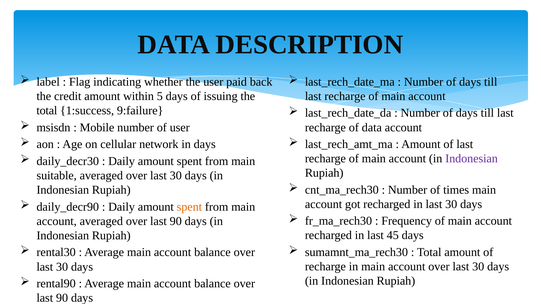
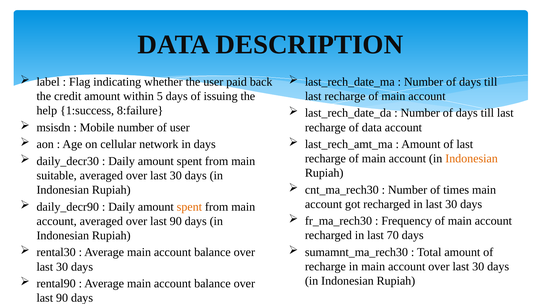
total at (47, 111): total -> help
9:failure: 9:failure -> 8:failure
Indonesian at (472, 159) colour: purple -> orange
45: 45 -> 70
